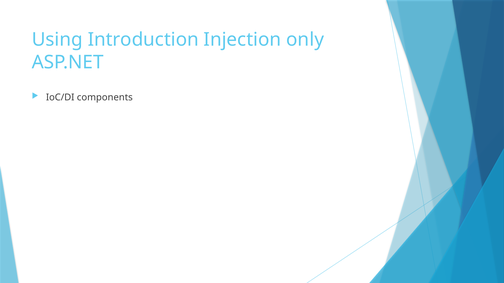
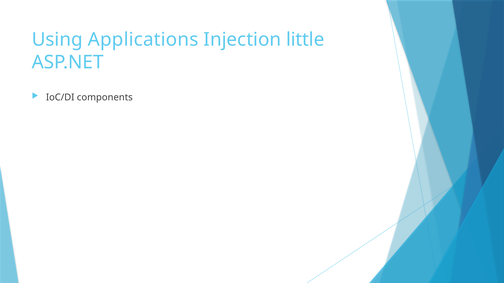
Introduction: Introduction -> Applications
only: only -> little
